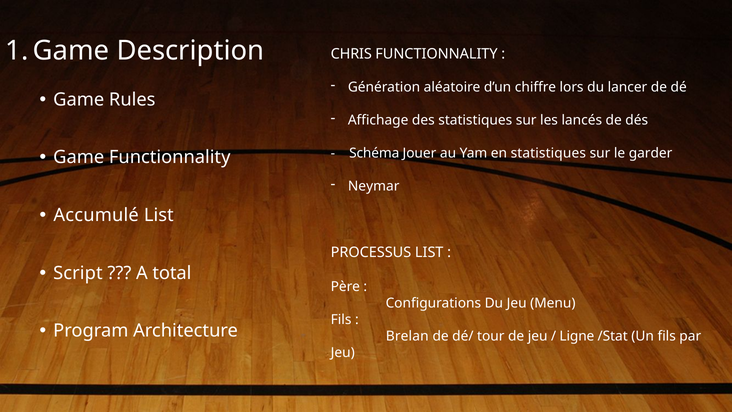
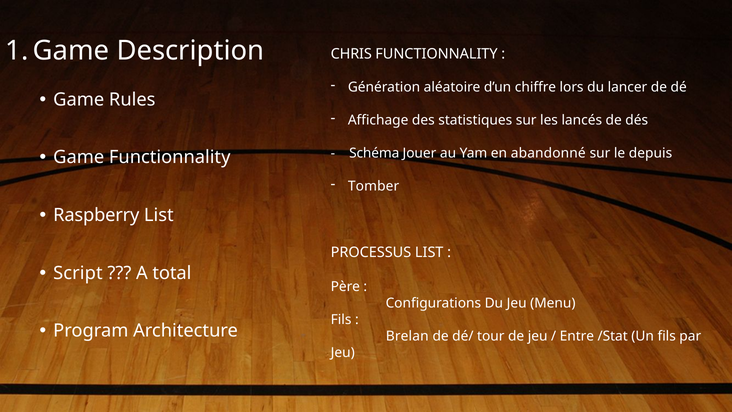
en statistiques: statistiques -> abandonné
garder: garder -> depuis
Neymar: Neymar -> Tomber
Accumulé: Accumulé -> Raspberry
Ligne: Ligne -> Entre
